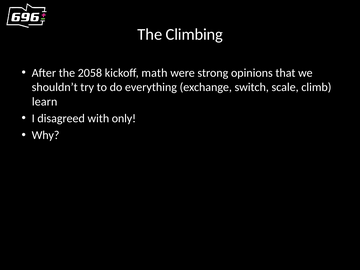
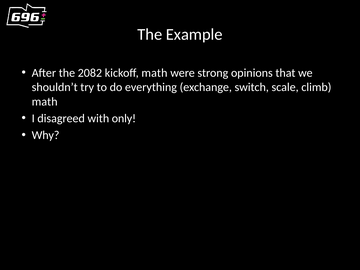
Climbing: Climbing -> Example
2058: 2058 -> 2082
learn at (45, 102): learn -> math
